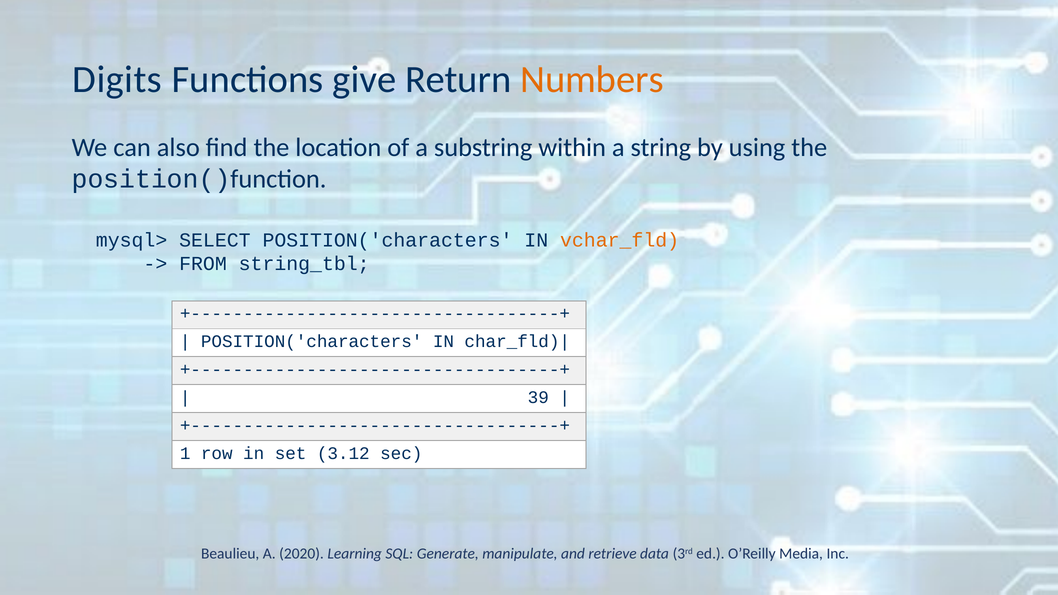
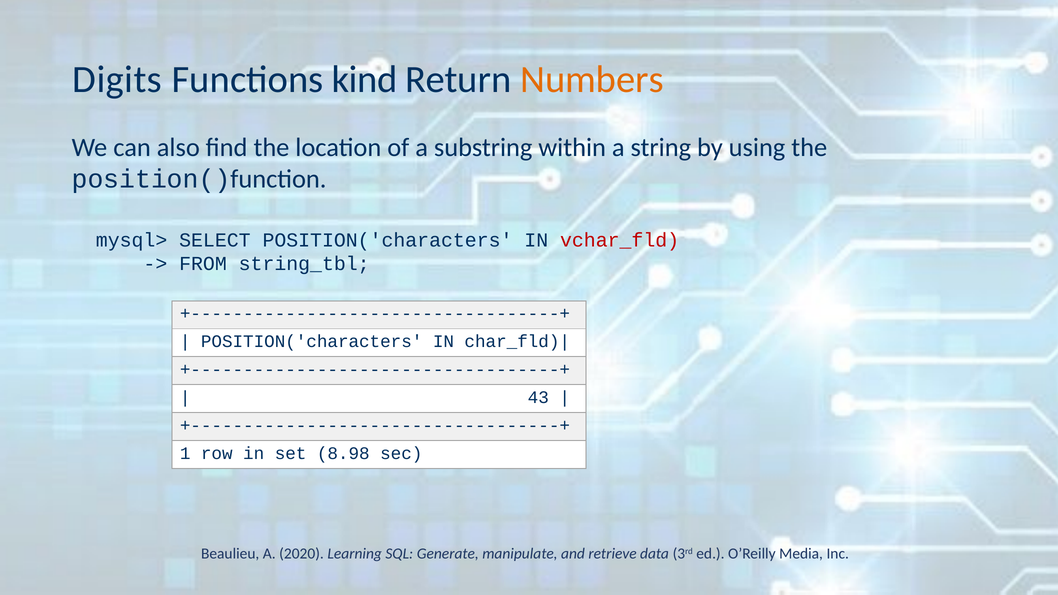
give: give -> kind
vchar_fld colour: orange -> red
39: 39 -> 43
3.12: 3.12 -> 8.98
